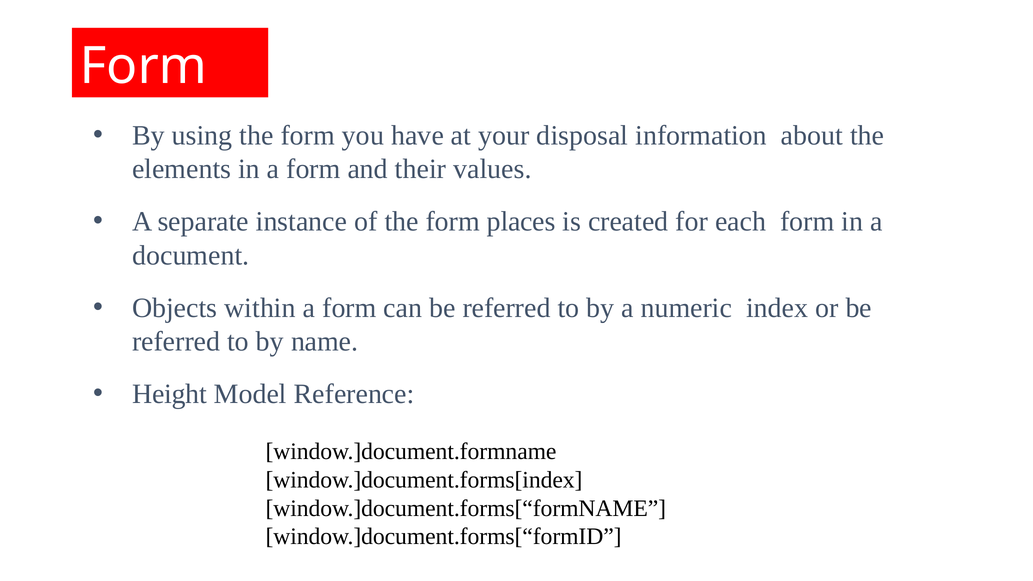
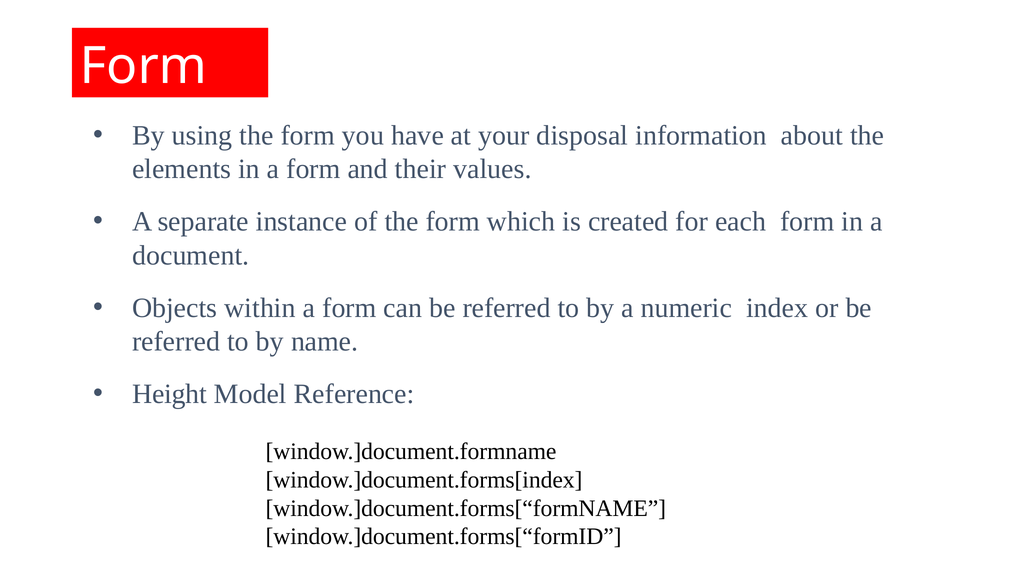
places: places -> which
